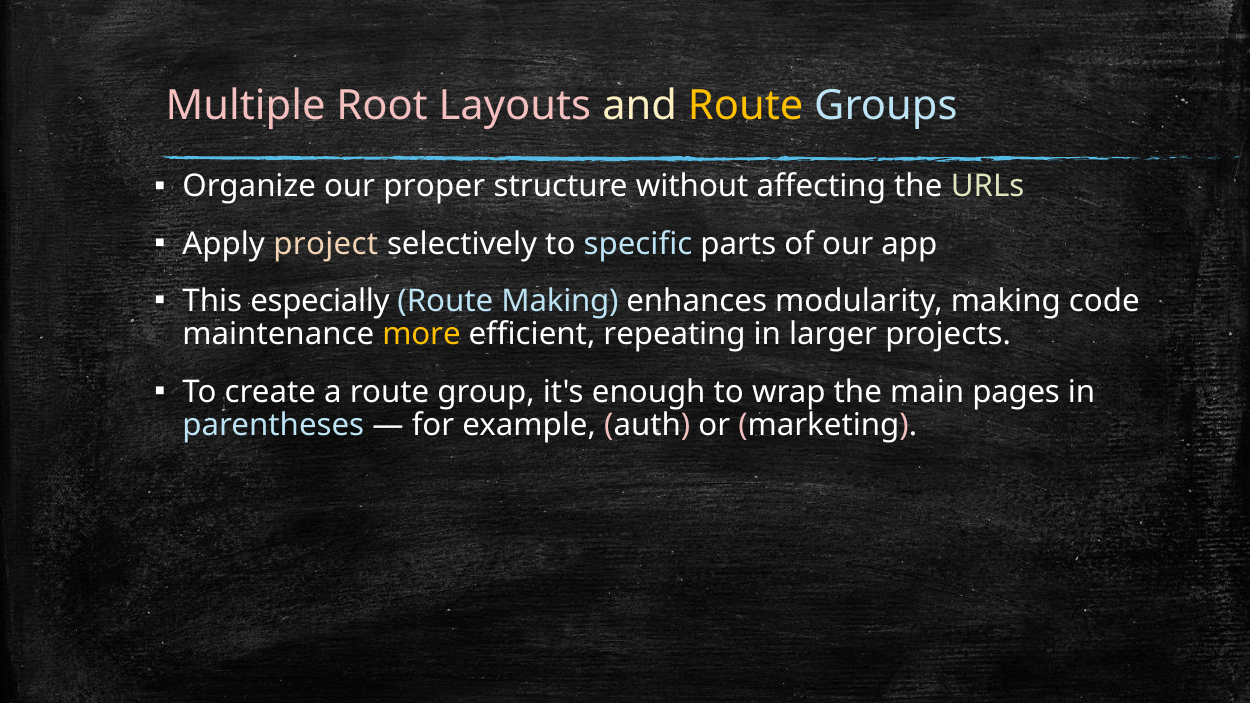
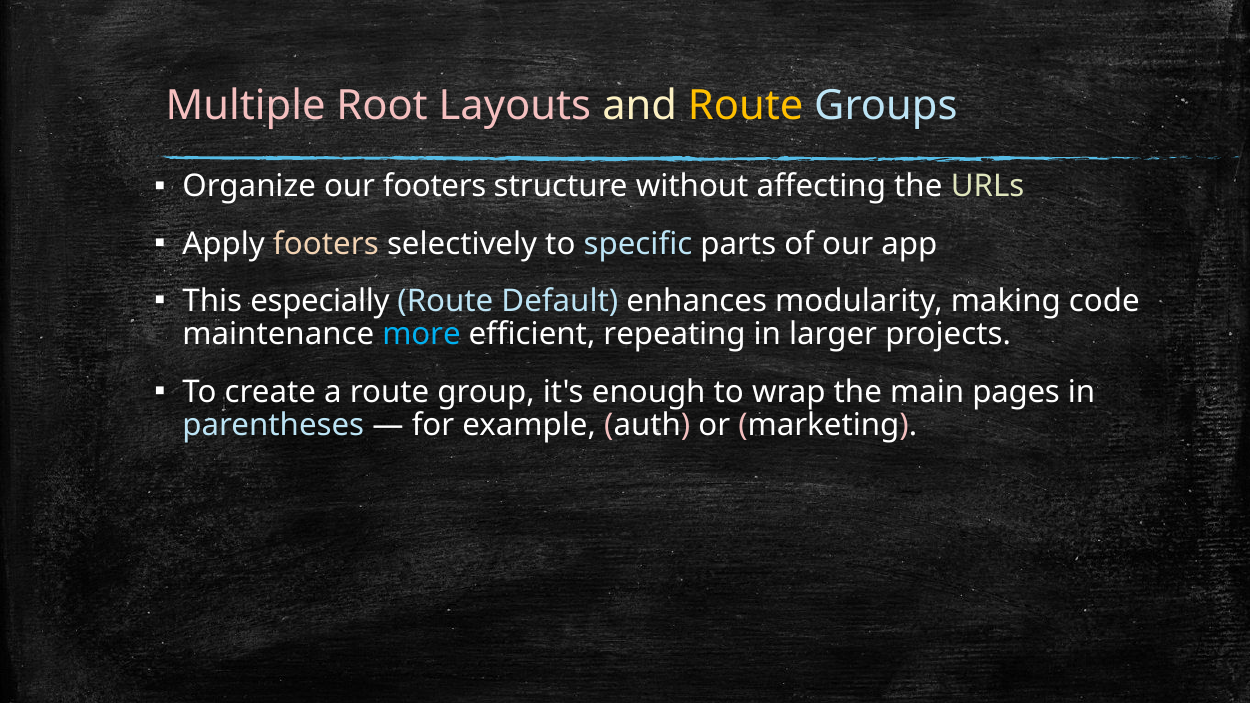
our proper: proper -> footers
Apply project: project -> footers
Route Making: Making -> Default
more colour: yellow -> light blue
